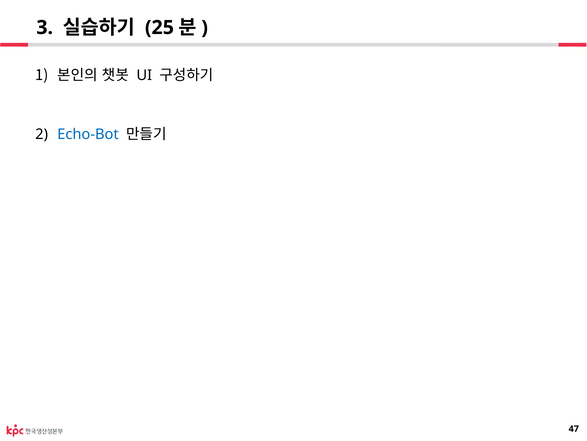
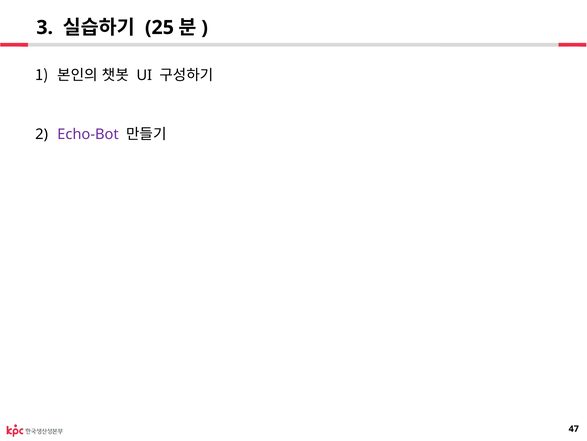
Echo-Bot colour: blue -> purple
